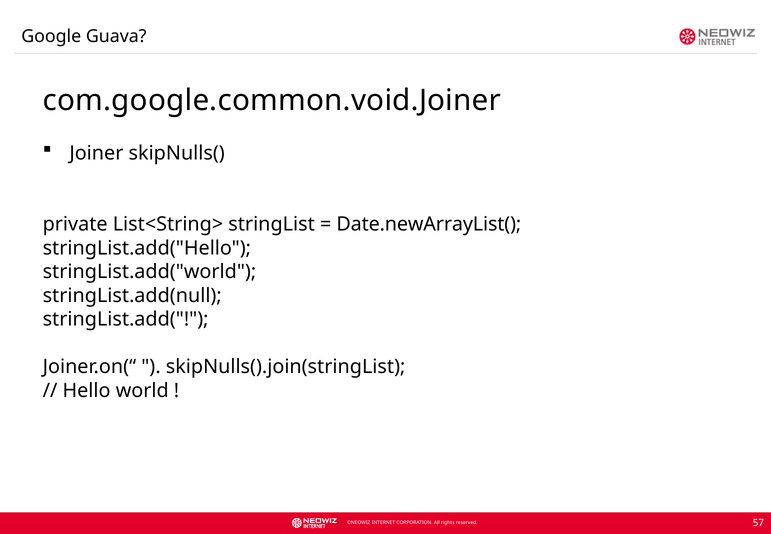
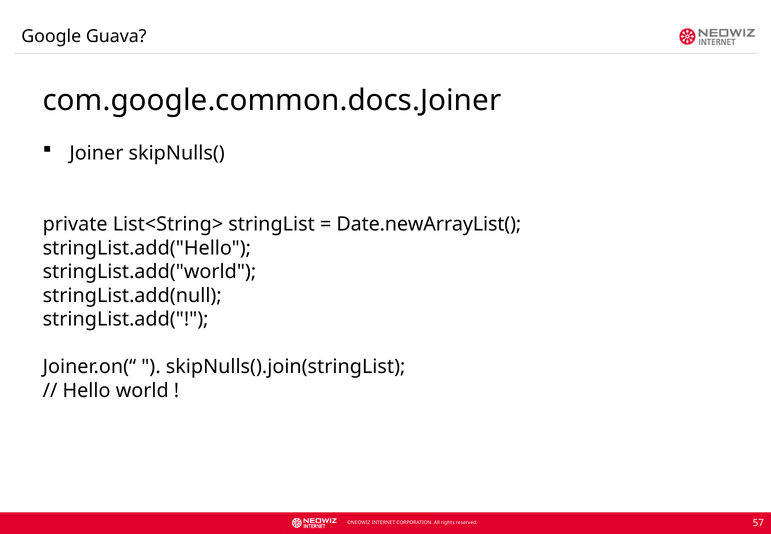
com.google.common.void.Joiner: com.google.common.void.Joiner -> com.google.common.docs.Joiner
